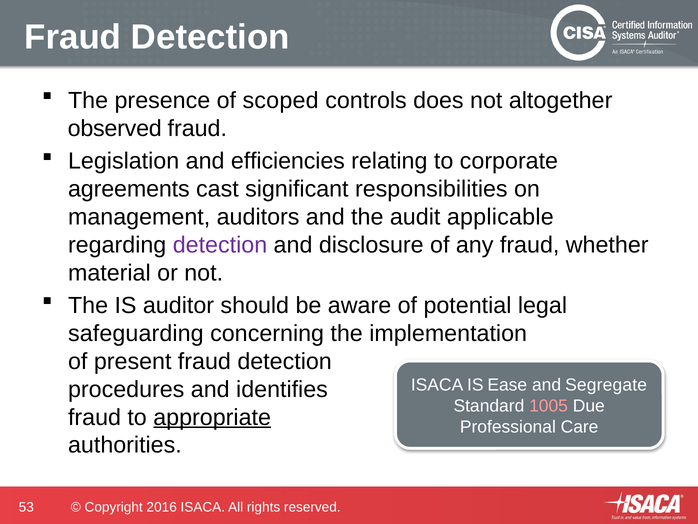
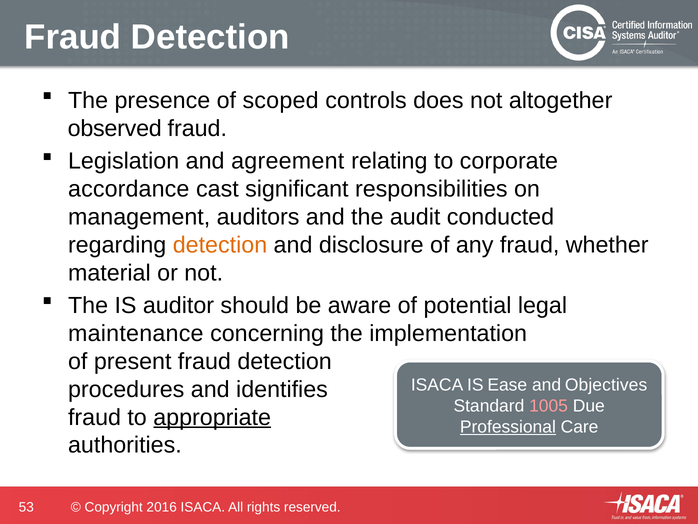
efficiencies: efficiencies -> agreement
agreements: agreements -> accordance
applicable: applicable -> conducted
detection at (220, 245) colour: purple -> orange
safeguarding: safeguarding -> maintenance
Segregate: Segregate -> Objectives
Professional underline: none -> present
